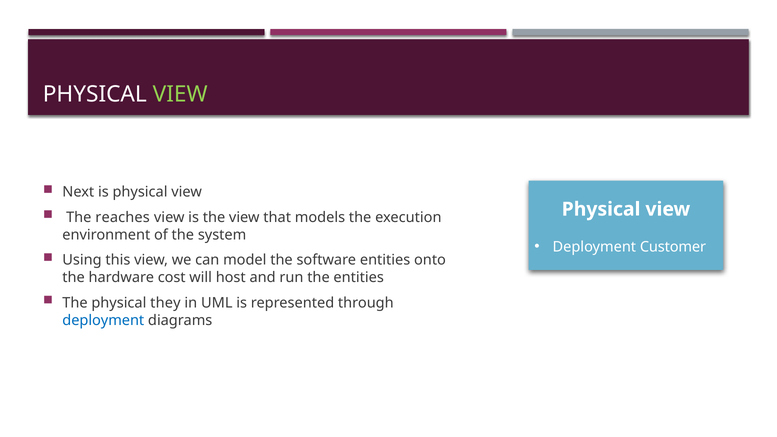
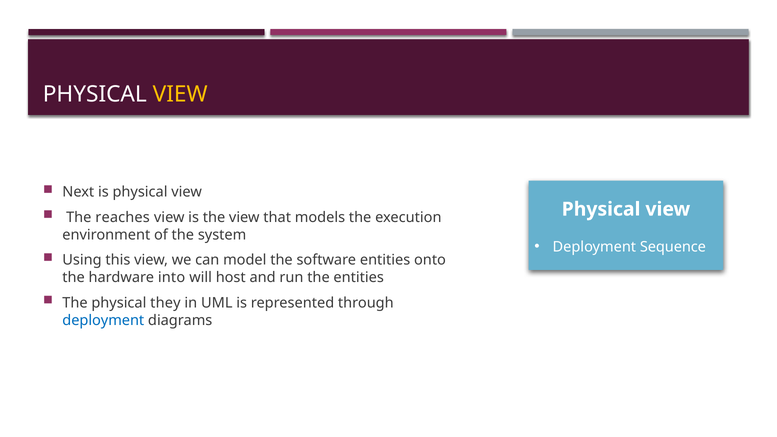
VIEW at (180, 94) colour: light green -> yellow
Customer: Customer -> Sequence
cost: cost -> into
